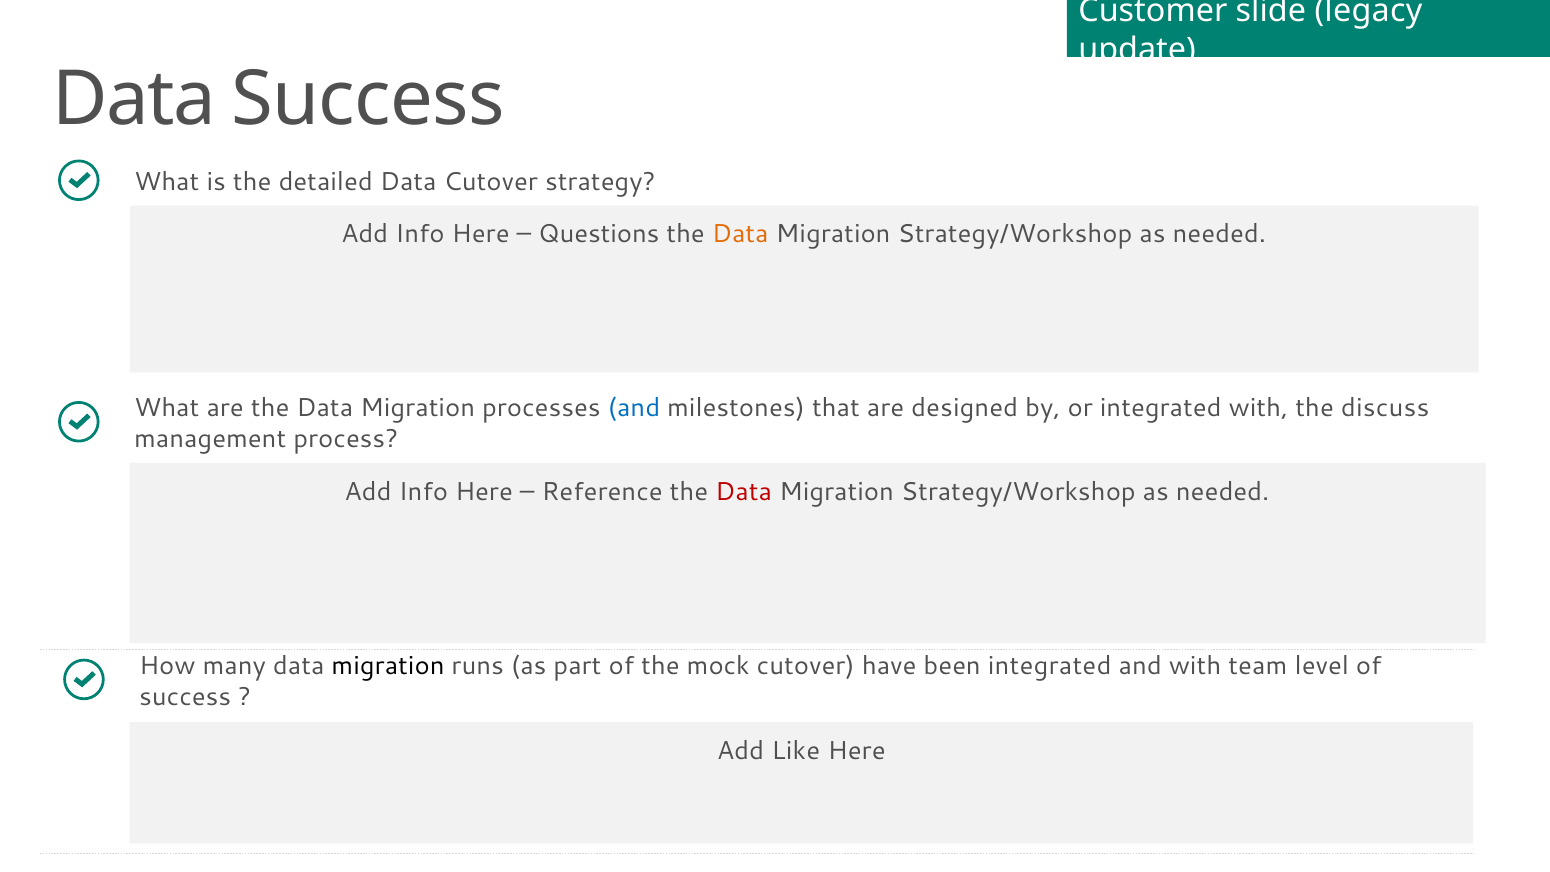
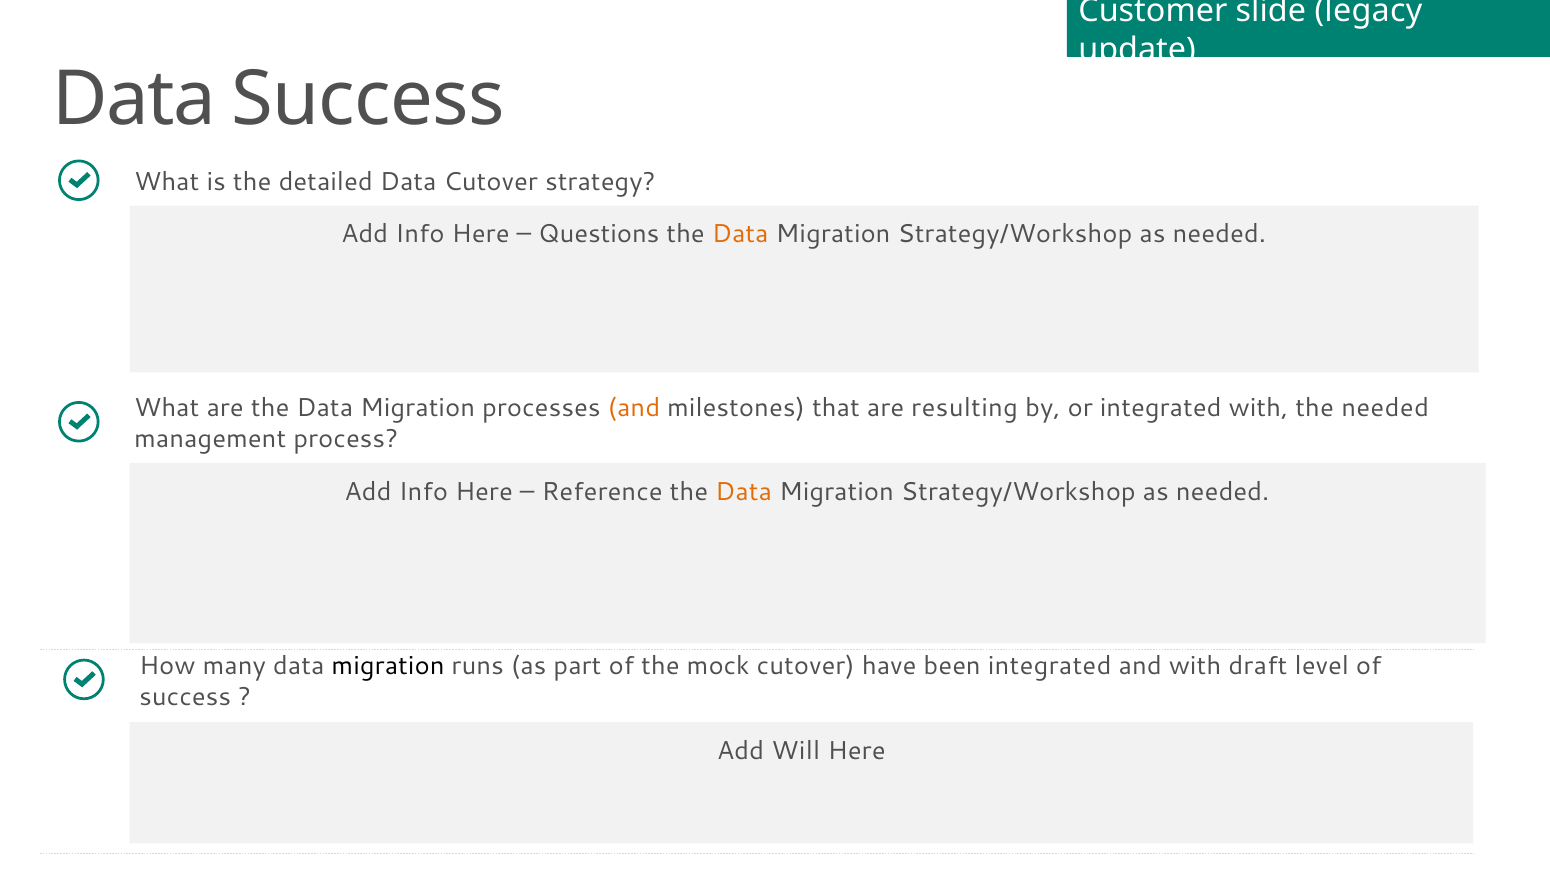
and at (634, 408) colour: blue -> orange
designed: designed -> resulting
the discuss: discuss -> needed
Data at (744, 492) colour: red -> orange
team: team -> draft
Like: Like -> Will
